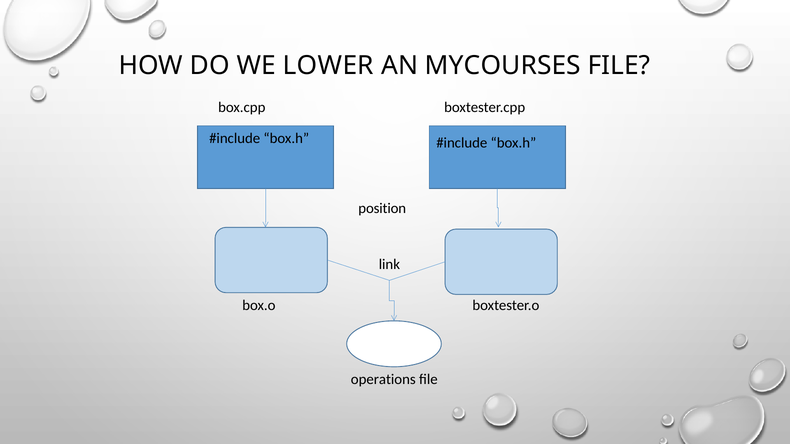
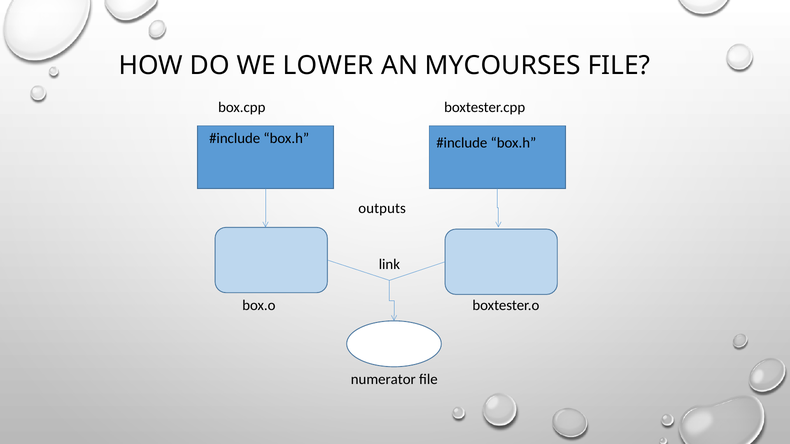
position: position -> outputs
operations: operations -> numerator
